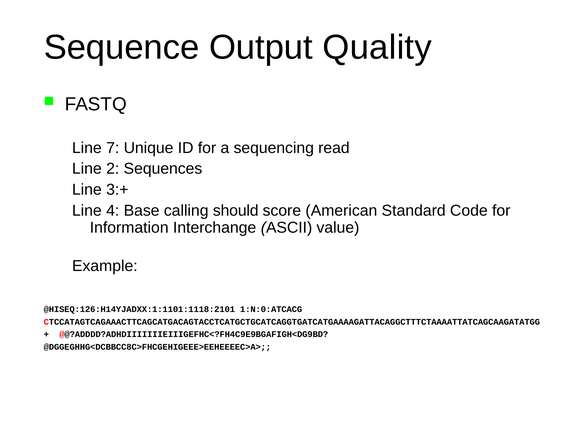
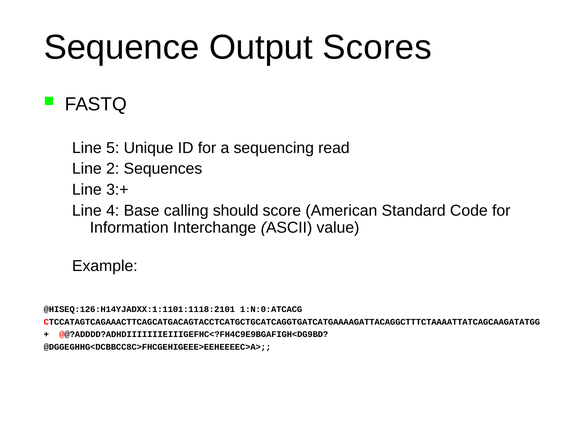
Quality: Quality -> Scores
7: 7 -> 5
